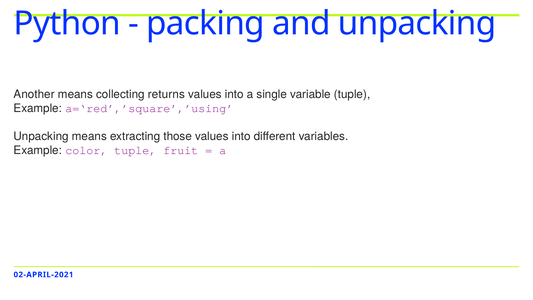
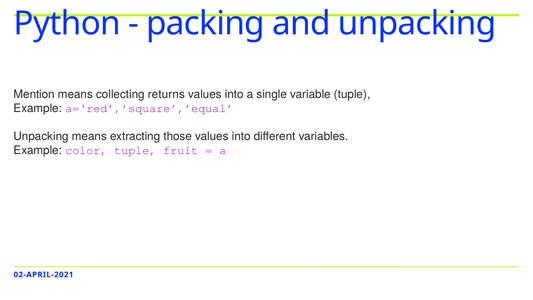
Another: Another -> Mention
a=‘red’,’square’,’using: a=‘red’,’square’,’using -> a=‘red’,’square’,’equal
